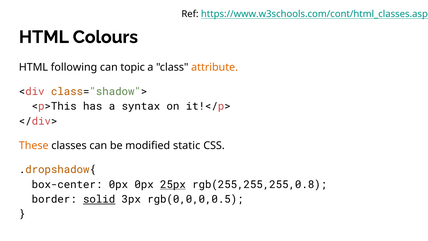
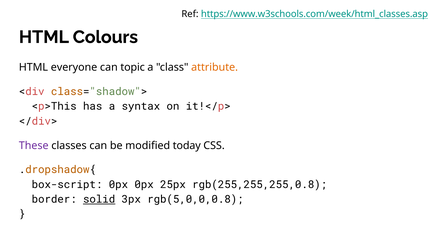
https://www.w3schools.com/cont/html_classes.asp: https://www.w3schools.com/cont/html_classes.asp -> https://www.w3schools.com/week/html_classes.asp
following: following -> everyone
These colour: orange -> purple
static: static -> today
box-center: box-center -> box-script
25px underline: present -> none
rgb(0,0,0,0.5: rgb(0,0,0,0.5 -> rgb(5,0,0,0.8
